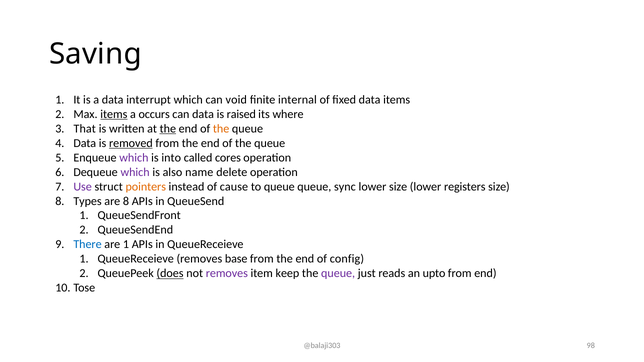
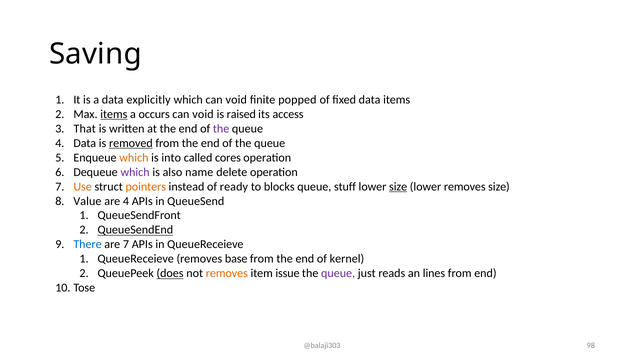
interrupt: interrupt -> explicitly
internal: internal -> popped
data at (203, 114): data -> void
where: where -> access
the at (168, 129) underline: present -> none
the at (221, 129) colour: orange -> purple
which at (134, 158) colour: purple -> orange
Use colour: purple -> orange
cause: cause -> ready
to queue: queue -> blocks
sync: sync -> stuff
size at (398, 187) underline: none -> present
lower registers: registers -> removes
Types: Types -> Value
are 8: 8 -> 4
QueueSendEnd underline: none -> present
are 1: 1 -> 7
config: config -> kernel
removes at (227, 274) colour: purple -> orange
keep: keep -> issue
upto: upto -> lines
